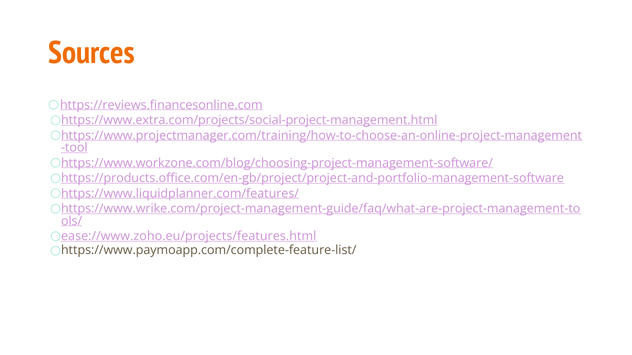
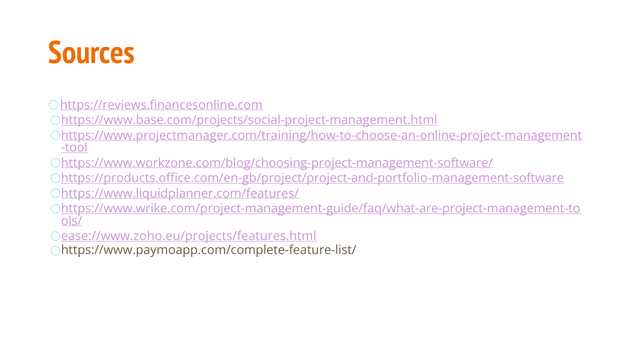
https://www.extra.com/projects/social-project-management.html: https://www.extra.com/projects/social-project-management.html -> https://www.base.com/projects/social-project-management.html
